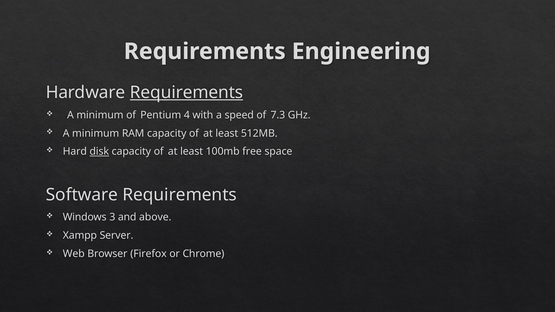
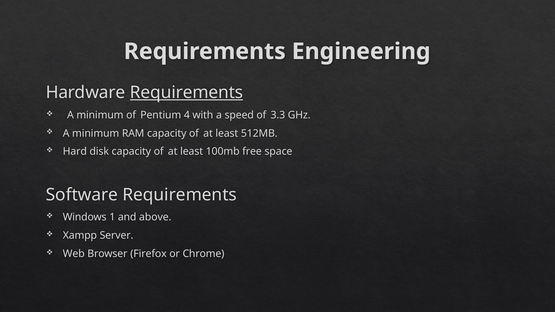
7.3: 7.3 -> 3.3
disk underline: present -> none
3: 3 -> 1
